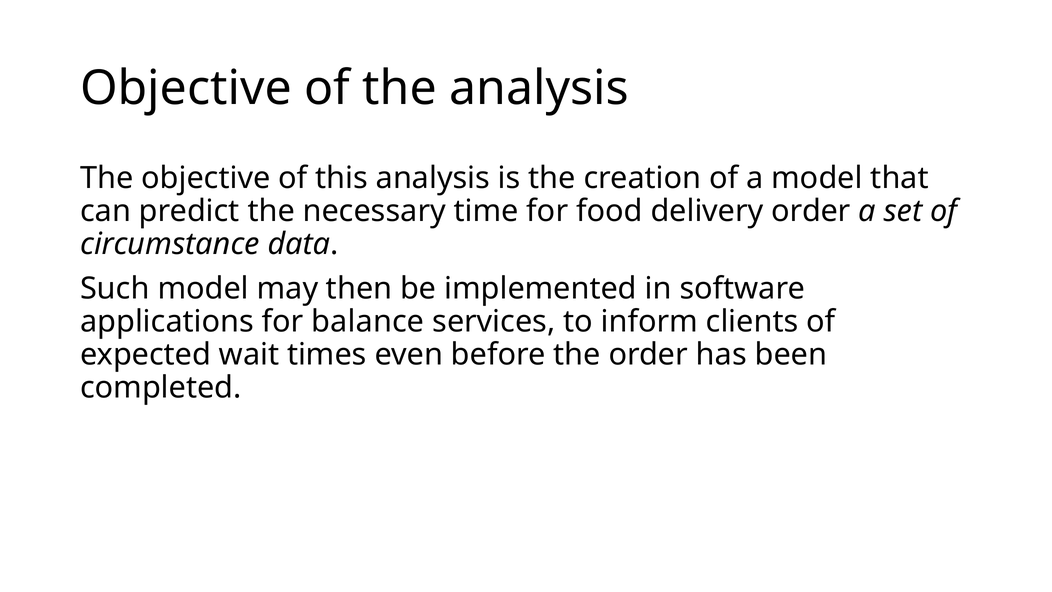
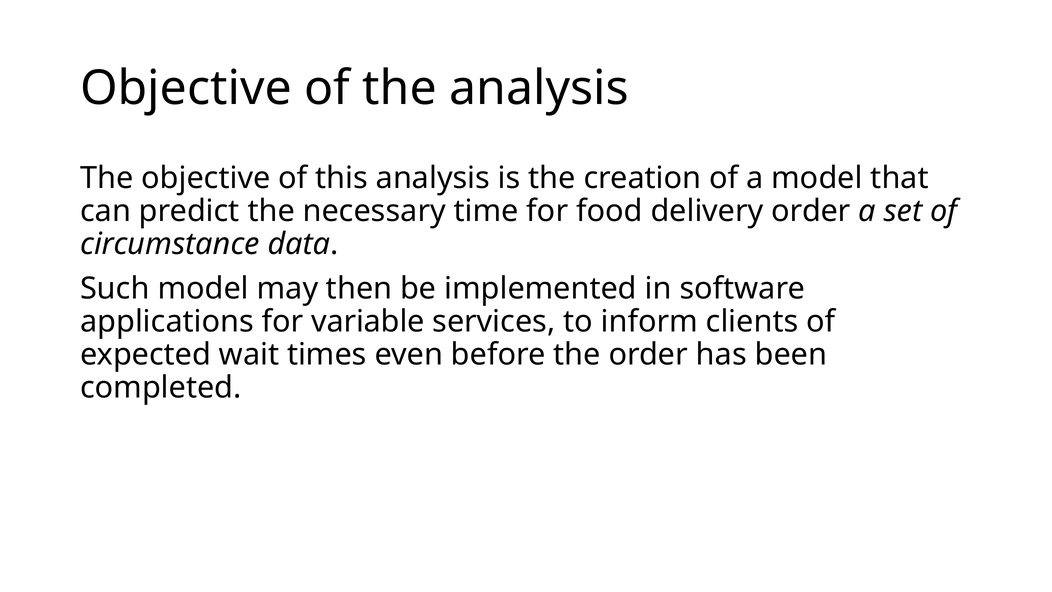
balance: balance -> variable
